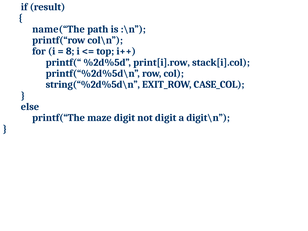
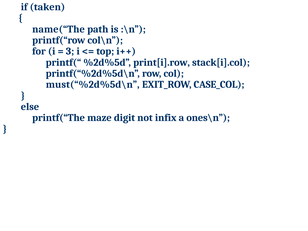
result: result -> taken
8: 8 -> 3
string(“%2d%5d\n: string(“%2d%5d\n -> must(“%2d%5d\n
not digit: digit -> infix
digit\n: digit\n -> ones\n
